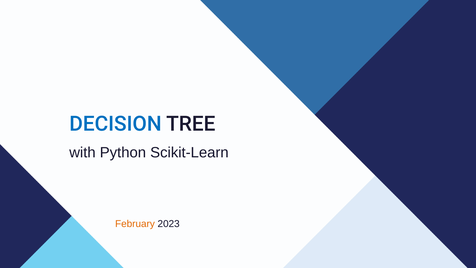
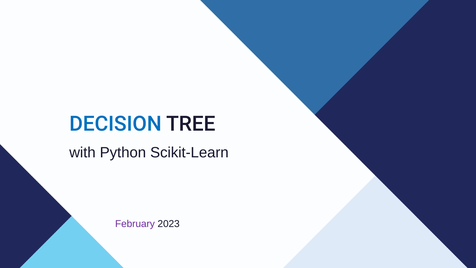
February colour: orange -> purple
